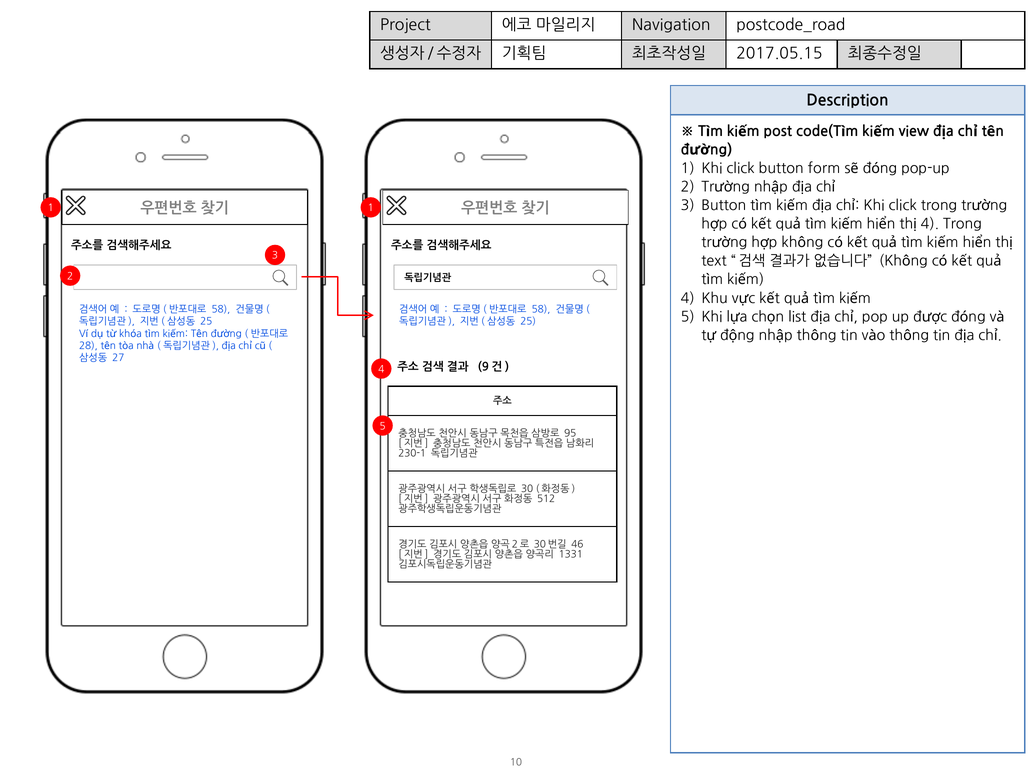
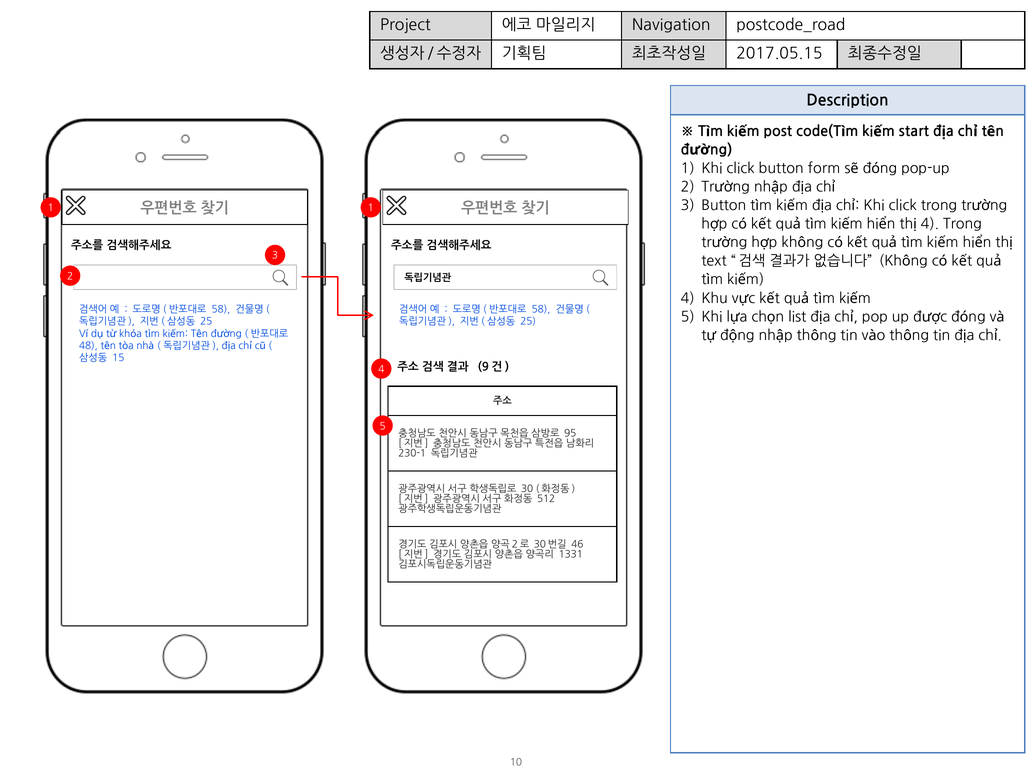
view: view -> start
28: 28 -> 48
27: 27 -> 15
